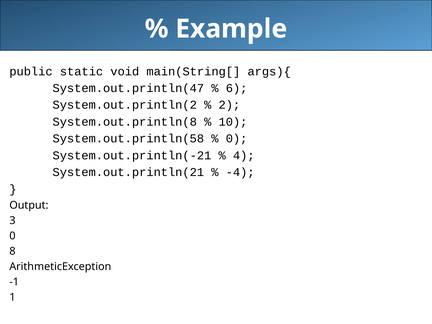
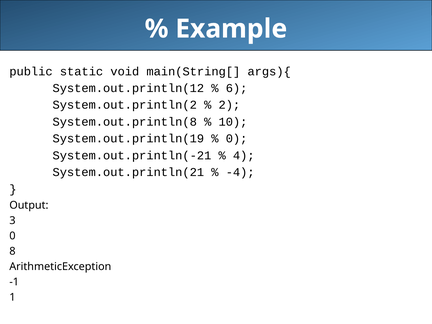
System.out.println(47: System.out.println(47 -> System.out.println(12
System.out.println(58: System.out.println(58 -> System.out.println(19
